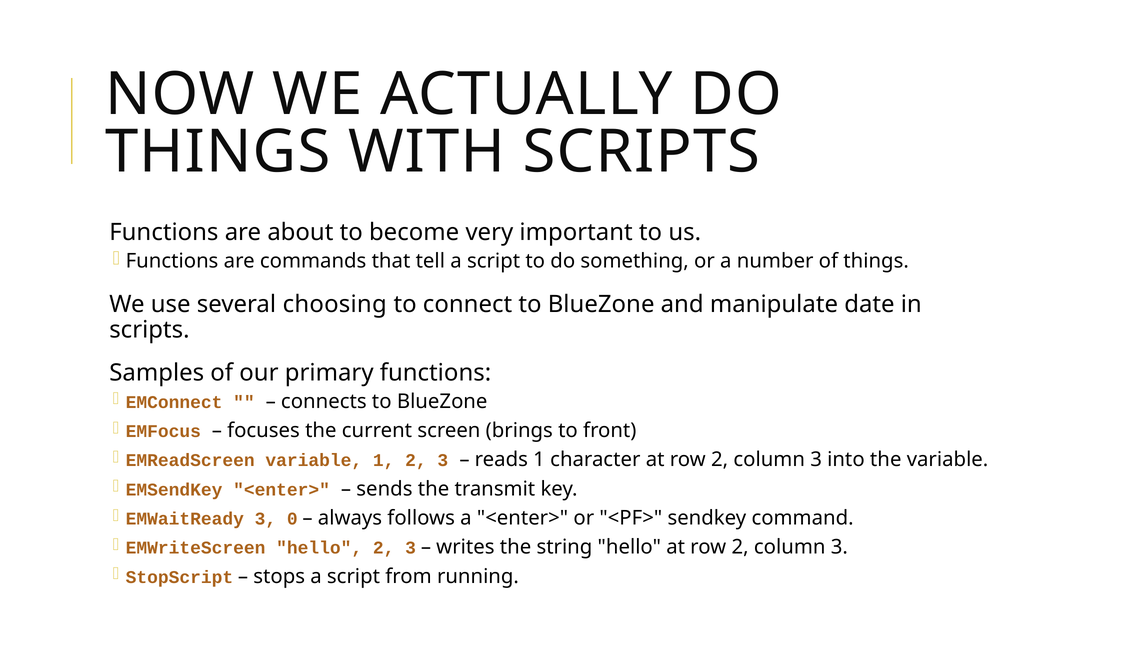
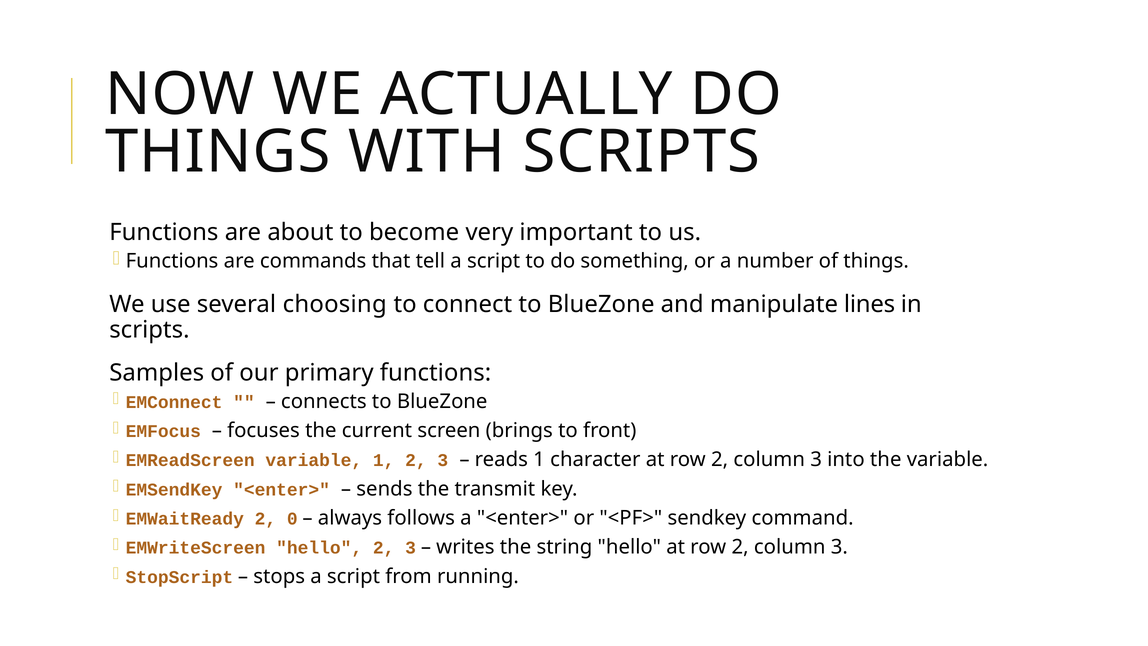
date: date -> lines
EMWaitReady 3: 3 -> 2
